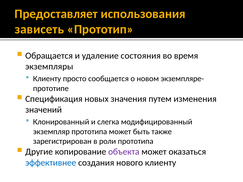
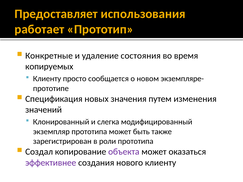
зависеть: зависеть -> работает
Обращается: Обращается -> Конкретные
экземпляры: экземпляры -> копируемых
Другие: Другие -> Создал
эффективнее colour: blue -> purple
